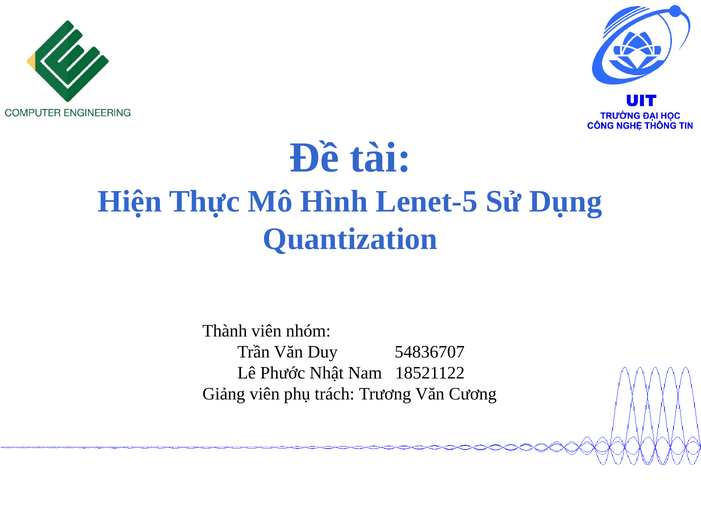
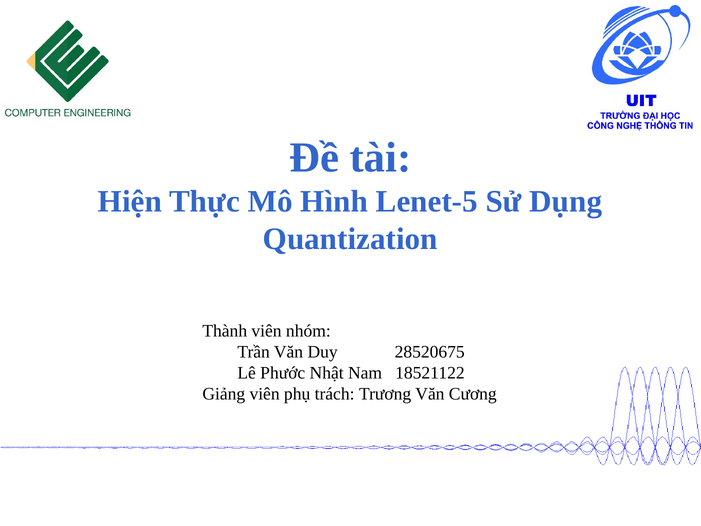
54836707: 54836707 -> 28520675
